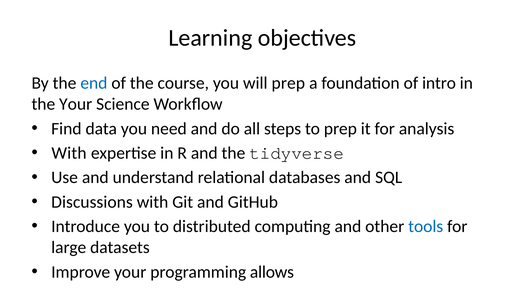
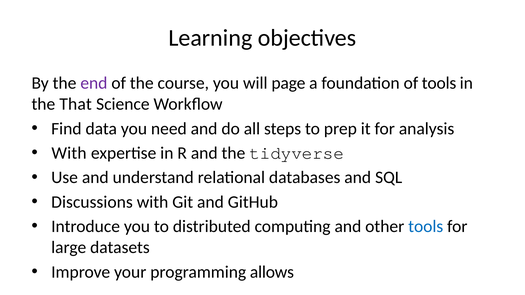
end colour: blue -> purple
will prep: prep -> page
of intro: intro -> tools
the Your: Your -> That
